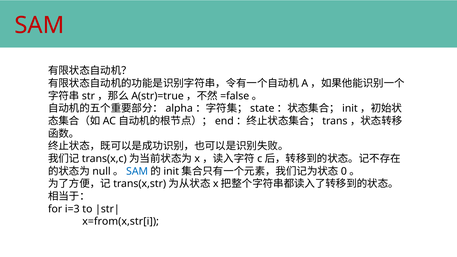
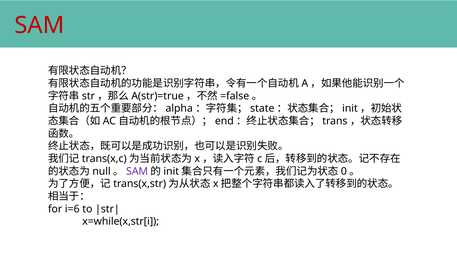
SAM at (137, 171) colour: blue -> purple
i=3: i=3 -> i=6
x=from(x,str[i: x=from(x,str[i -> x=while(x,str[i
